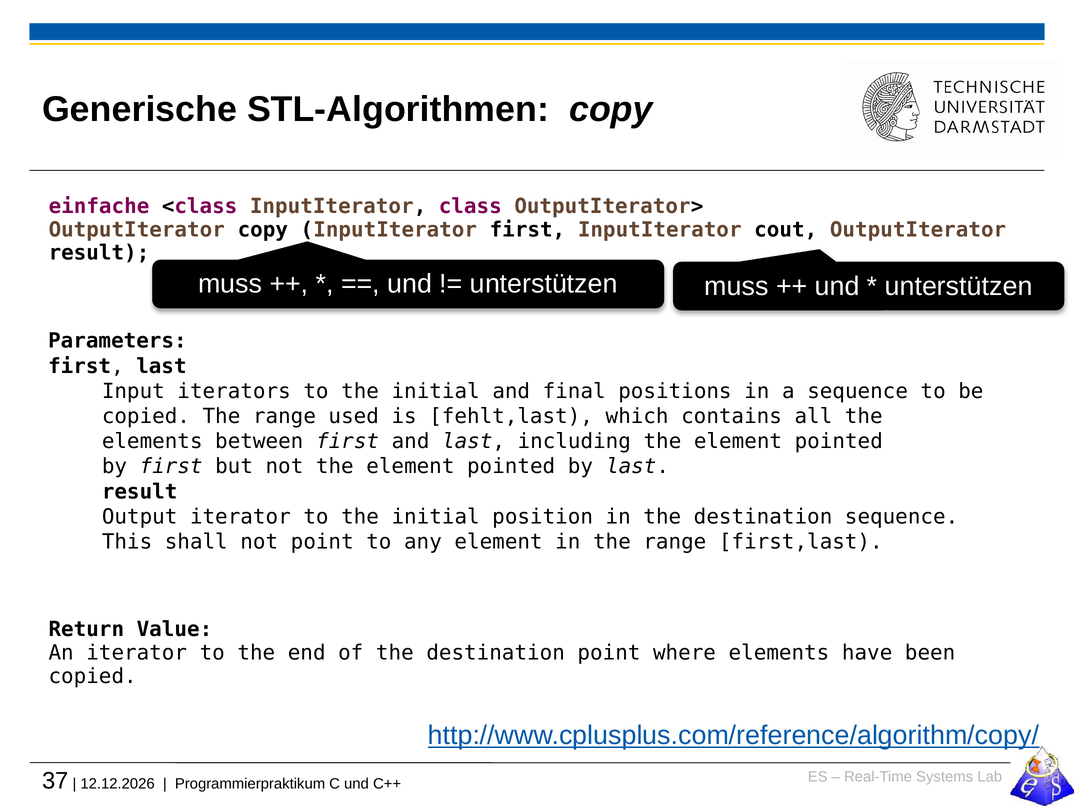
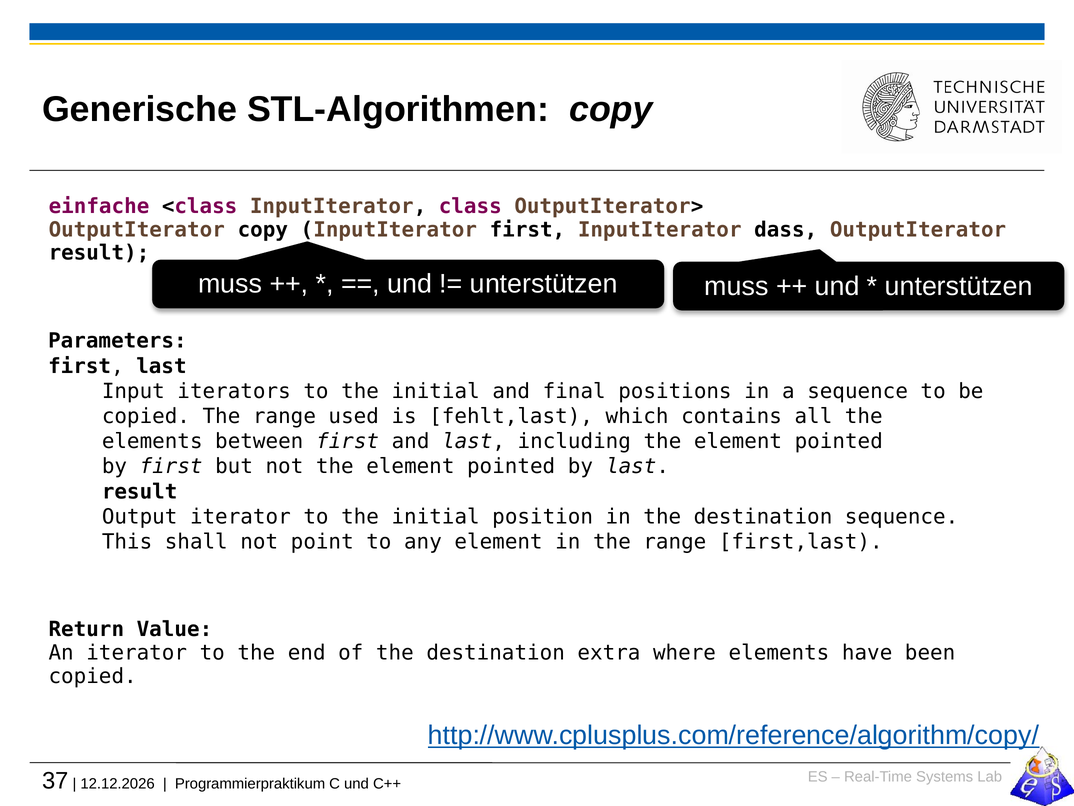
cout: cout -> dass
destination point: point -> extra
